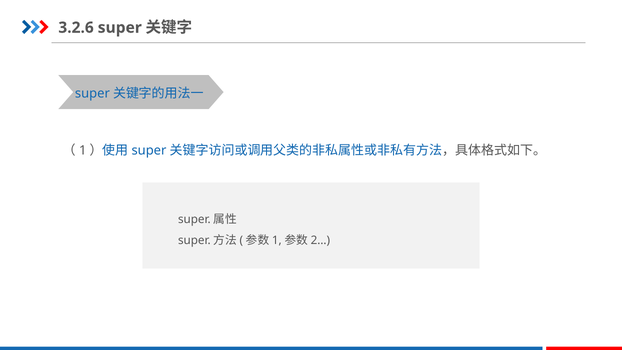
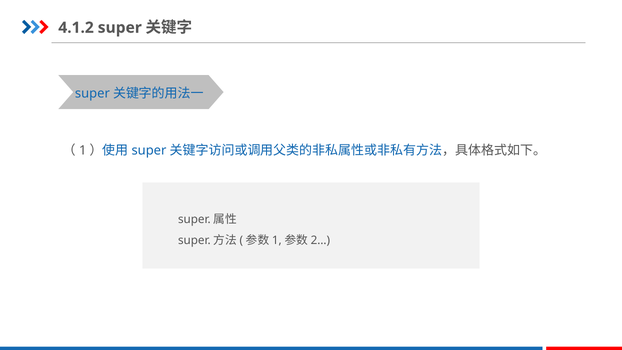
3.2.6: 3.2.6 -> 4.1.2
